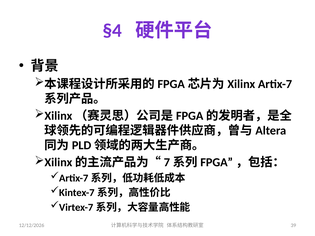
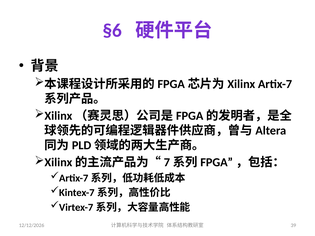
§4: §4 -> §6
